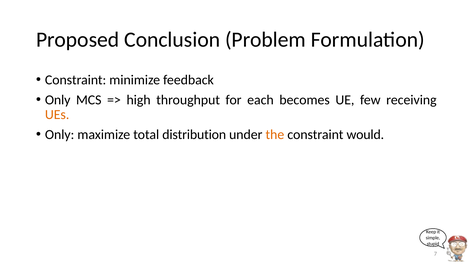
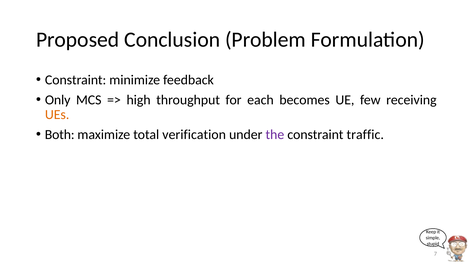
Only at (60, 135): Only -> Both
distribution: distribution -> verification
the colour: orange -> purple
would: would -> traffic
